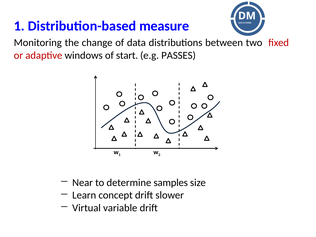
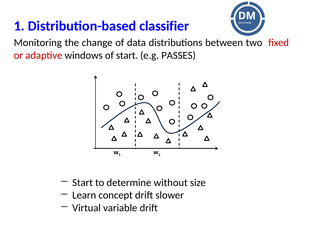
measure: measure -> classifier
Near at (83, 183): Near -> Start
samples: samples -> without
